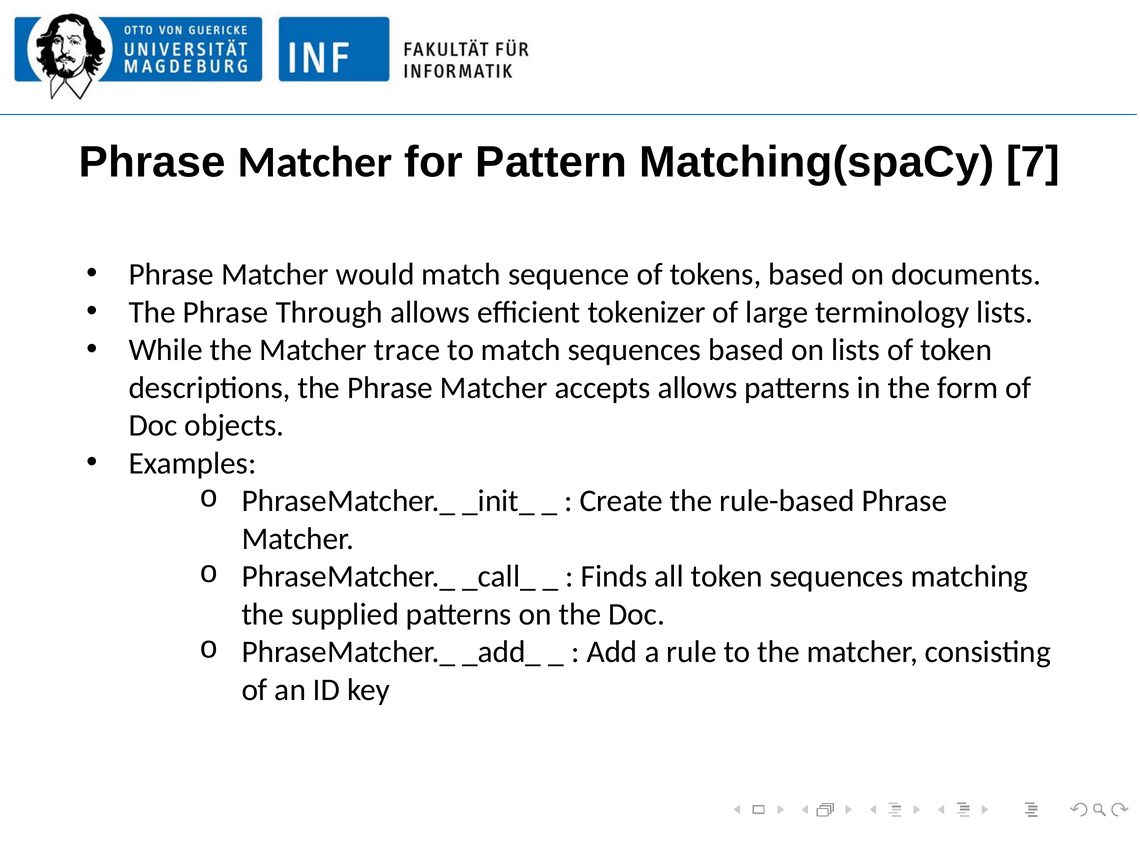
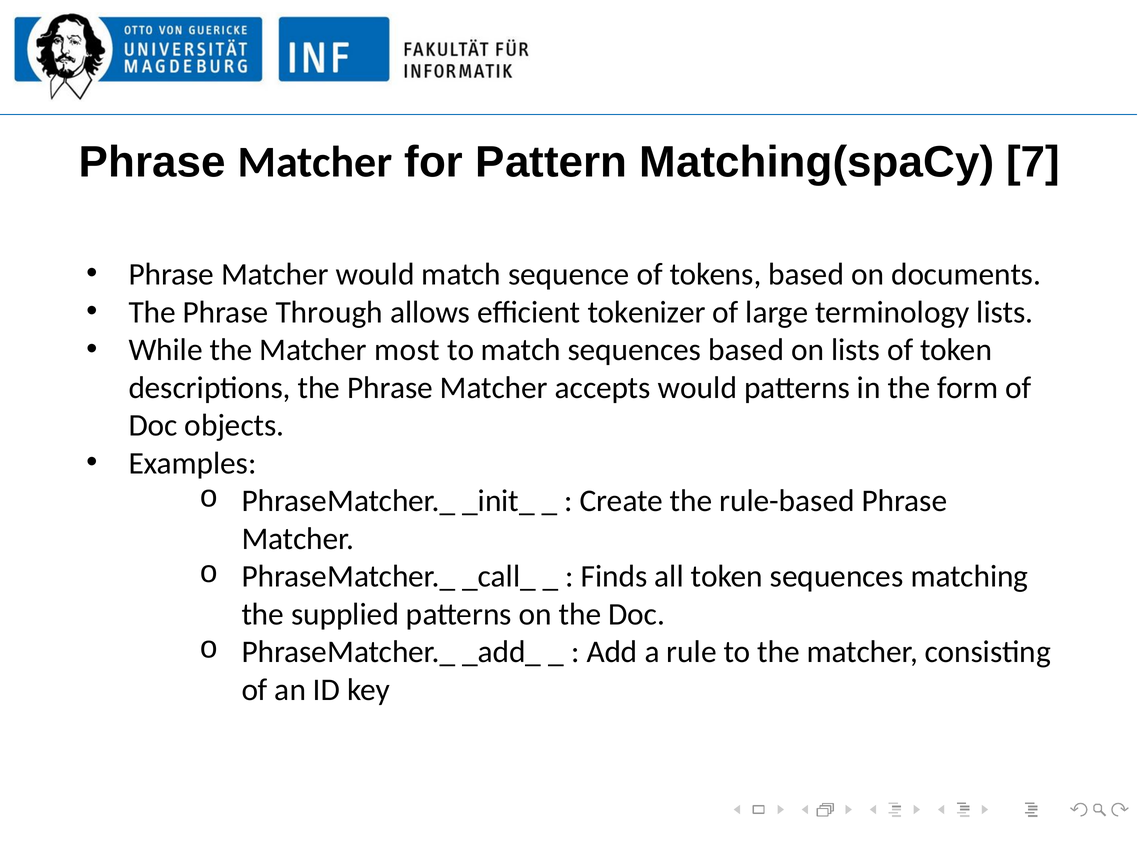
trace: trace -> most
accepts allows: allows -> would
